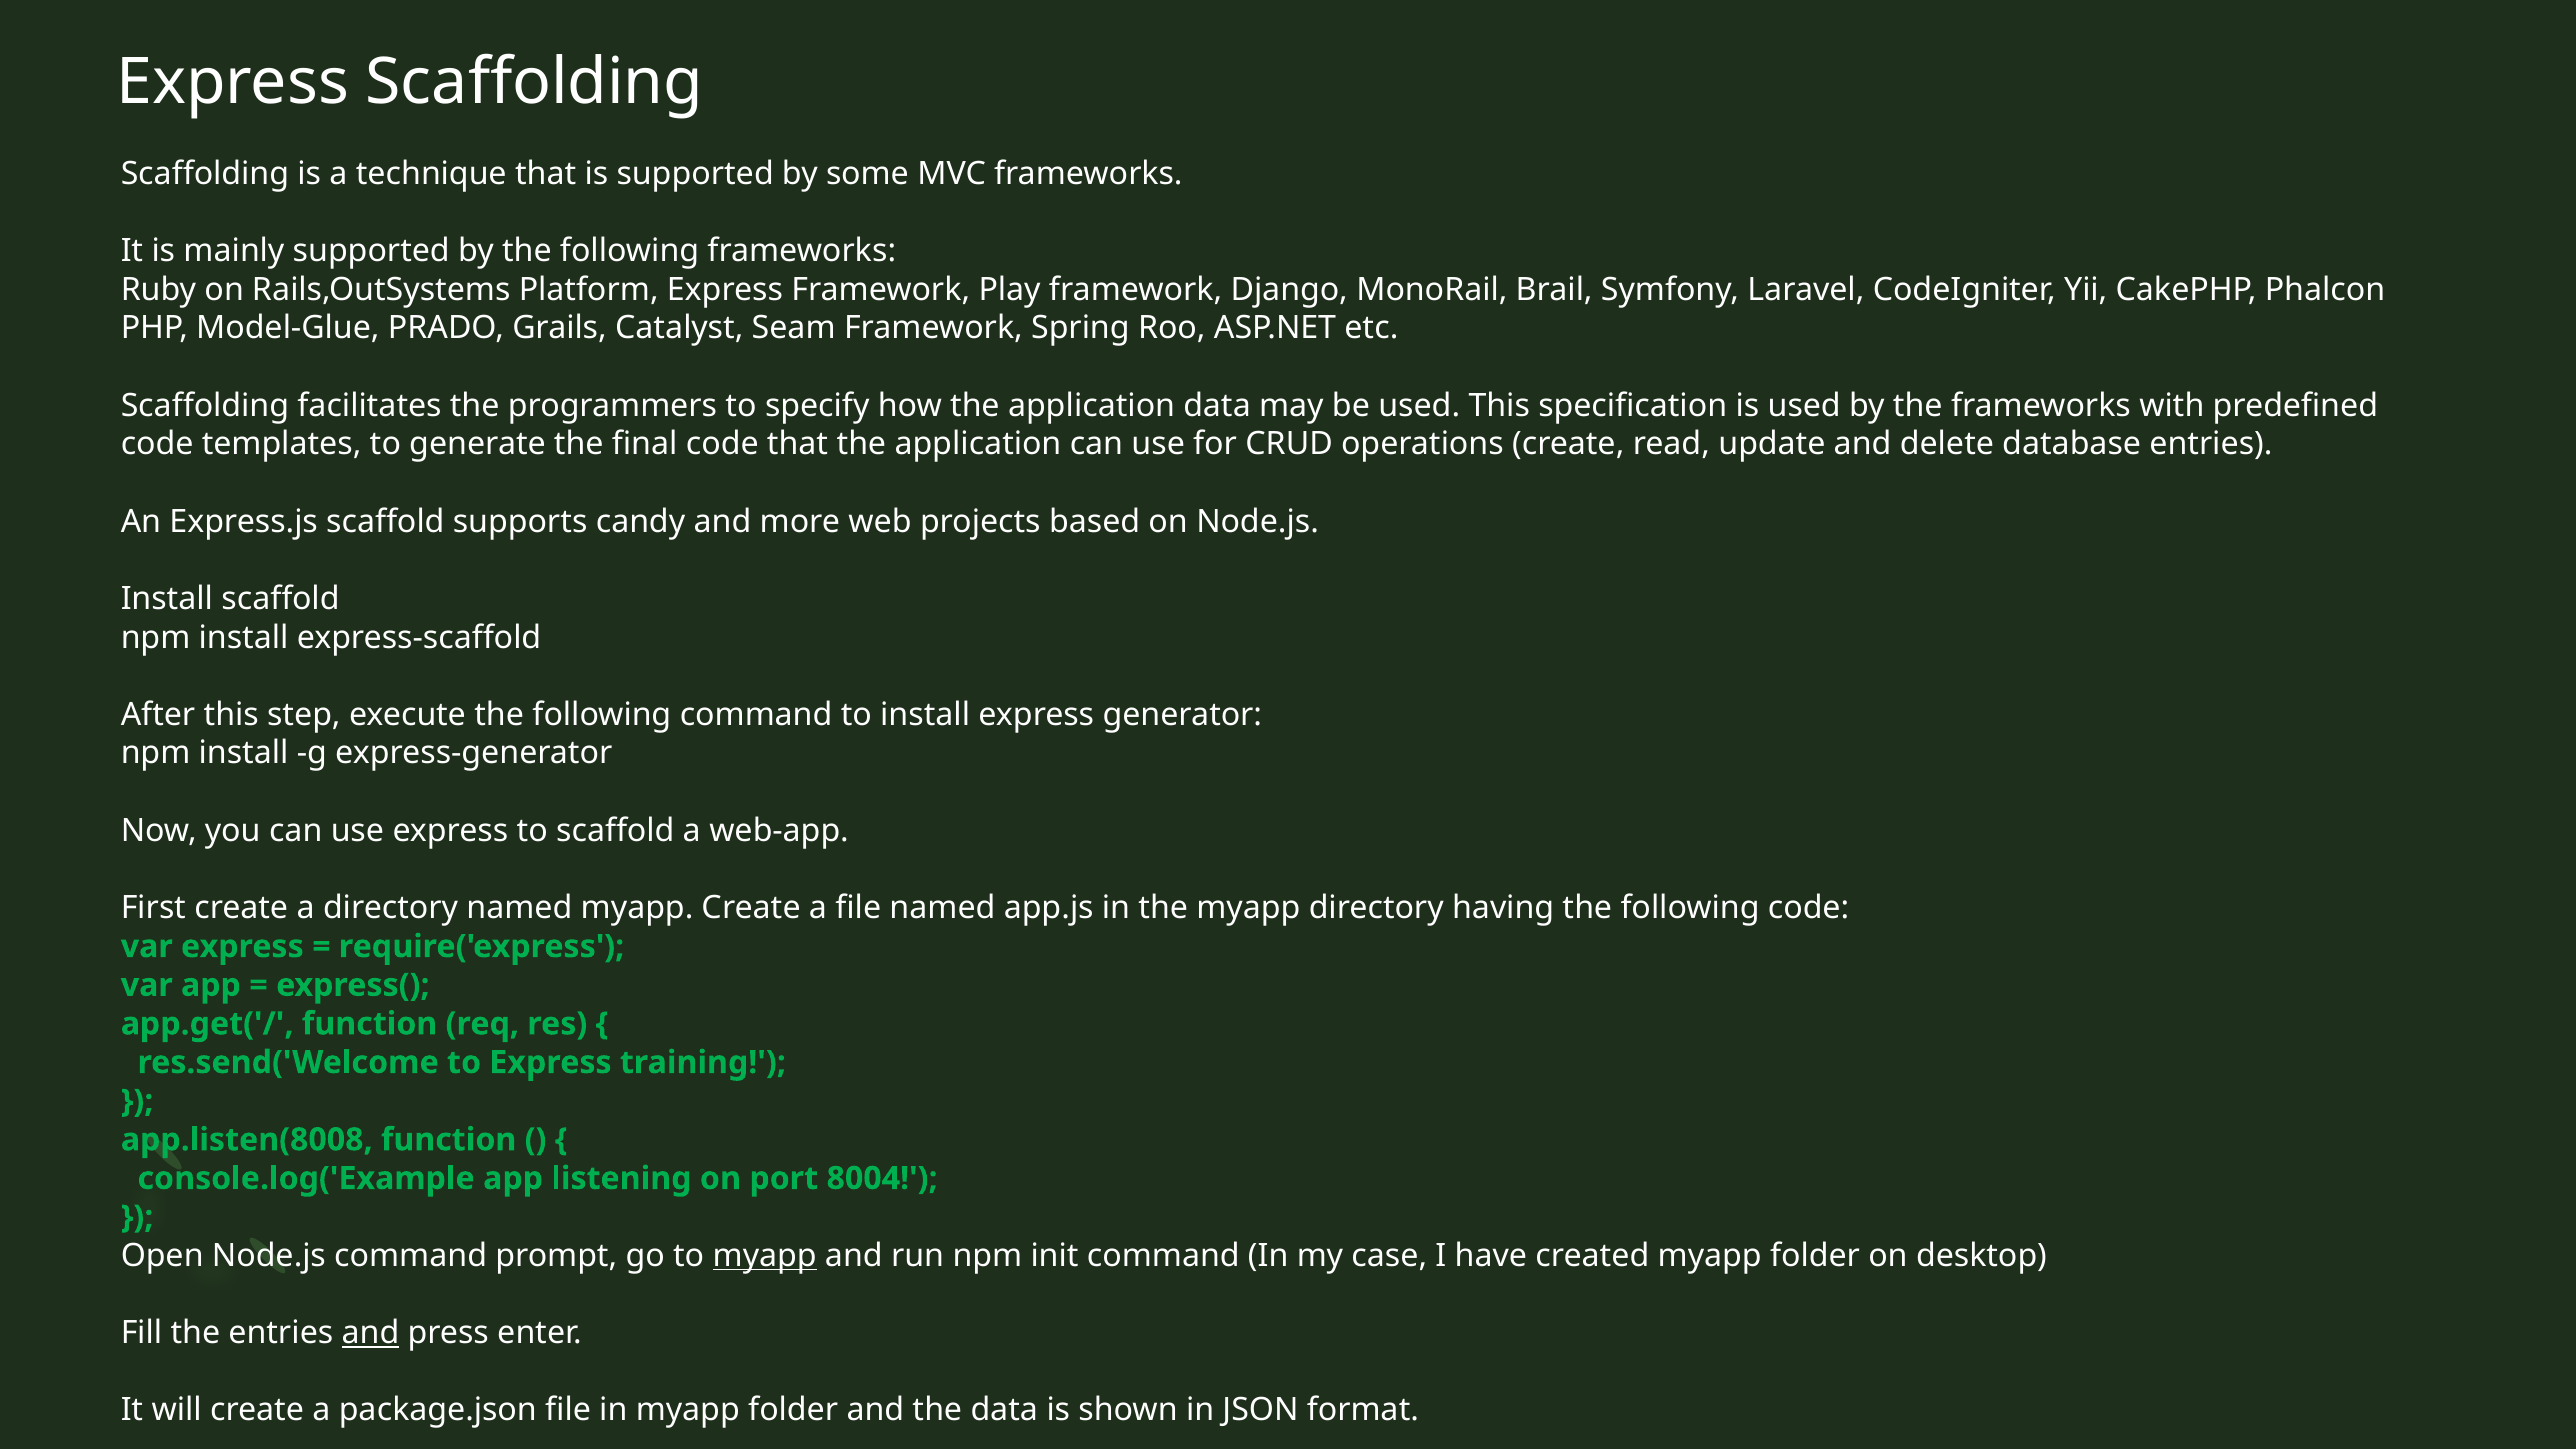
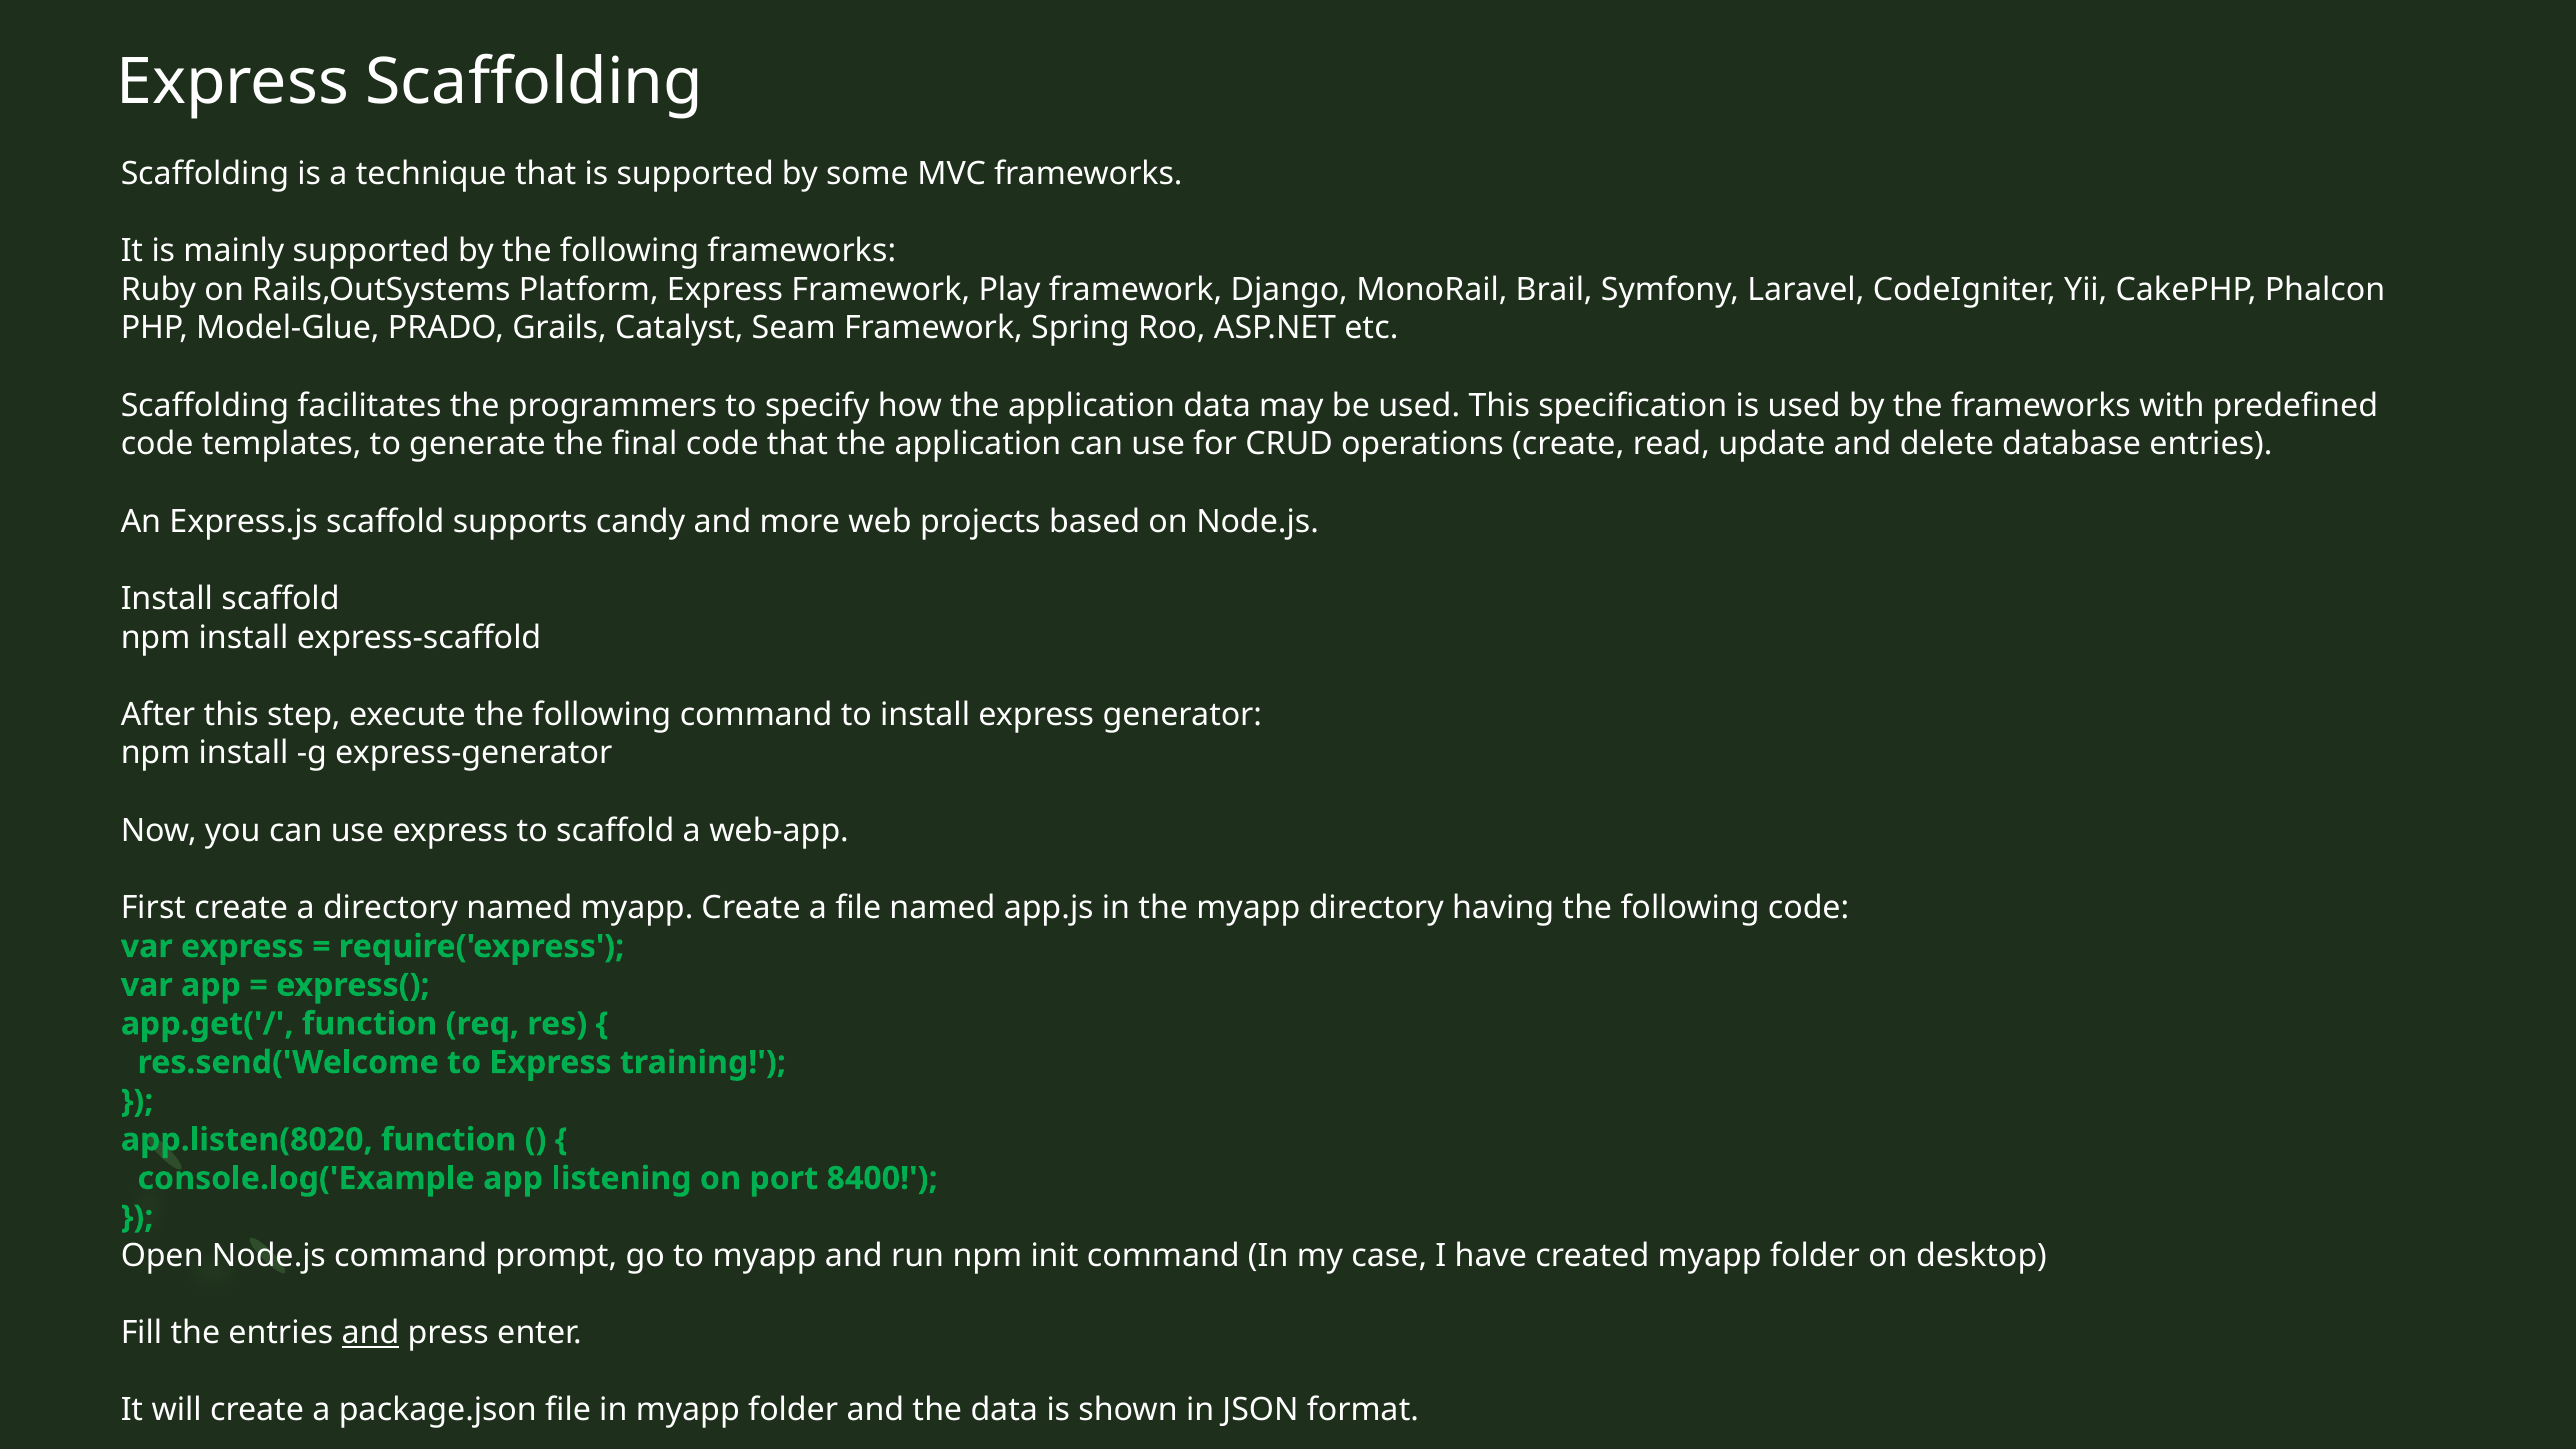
app.listen(8008: app.listen(8008 -> app.listen(8020
8004: 8004 -> 8400
myapp at (765, 1256) underline: present -> none
